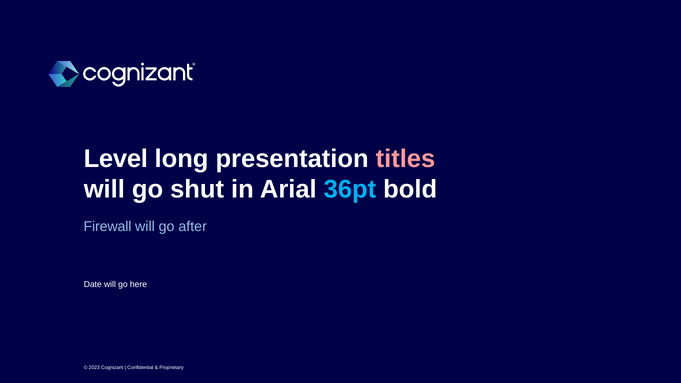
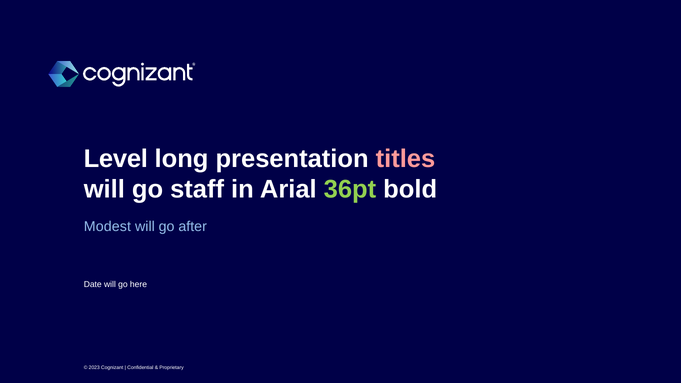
shut: shut -> staff
36pt colour: light blue -> light green
Firewall: Firewall -> Modest
